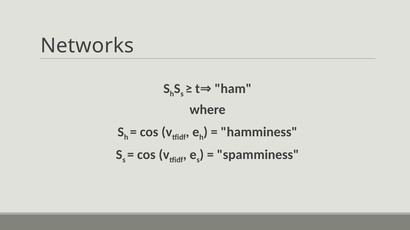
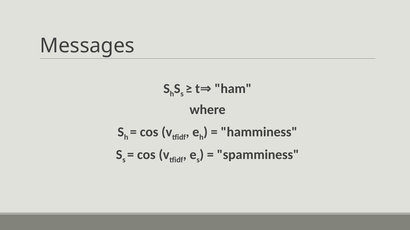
Networks: Networks -> Messages
